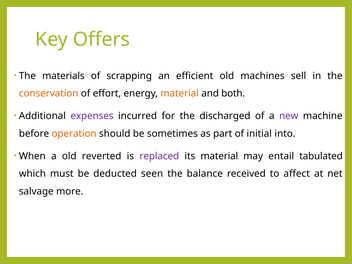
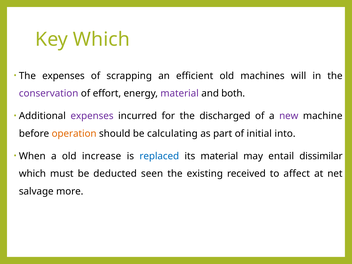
Key Offers: Offers -> Which
The materials: materials -> expenses
sell: sell -> will
conservation colour: orange -> purple
material at (180, 93) colour: orange -> purple
sometimes: sometimes -> calculating
reverted: reverted -> increase
replaced colour: purple -> blue
tabulated: tabulated -> dissimilar
balance: balance -> existing
